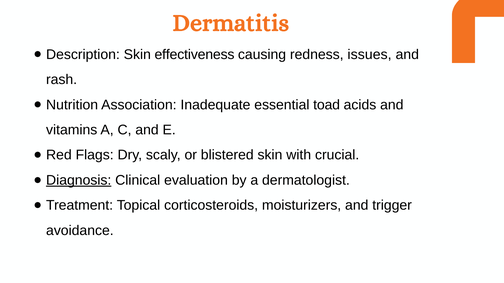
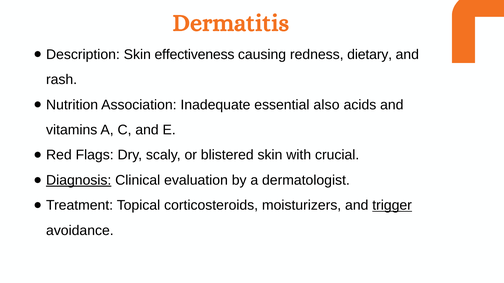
issues: issues -> dietary
toad: toad -> also
trigger underline: none -> present
